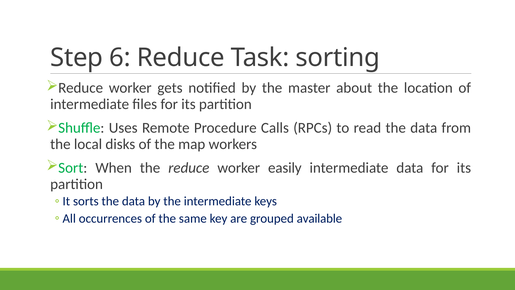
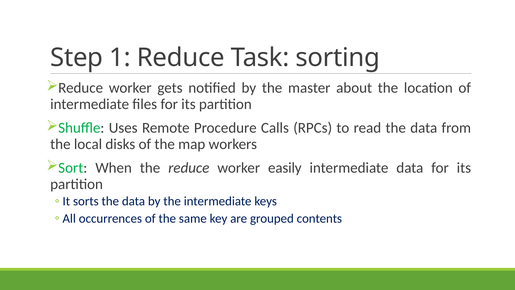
6: 6 -> 1
available: available -> contents
